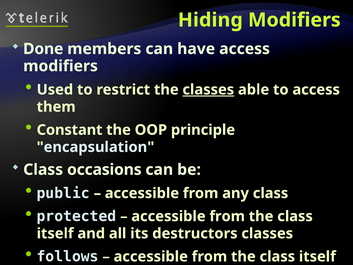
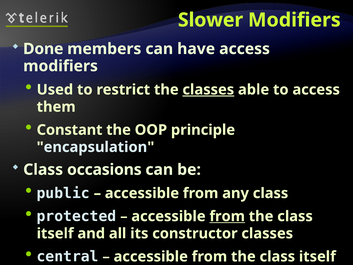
Hiding: Hiding -> Slower
from at (227, 216) underline: none -> present
destructors: destructors -> constructor
follows: follows -> central
